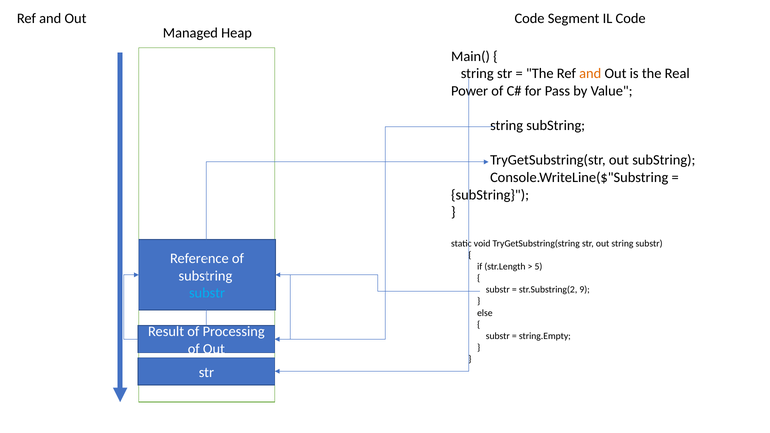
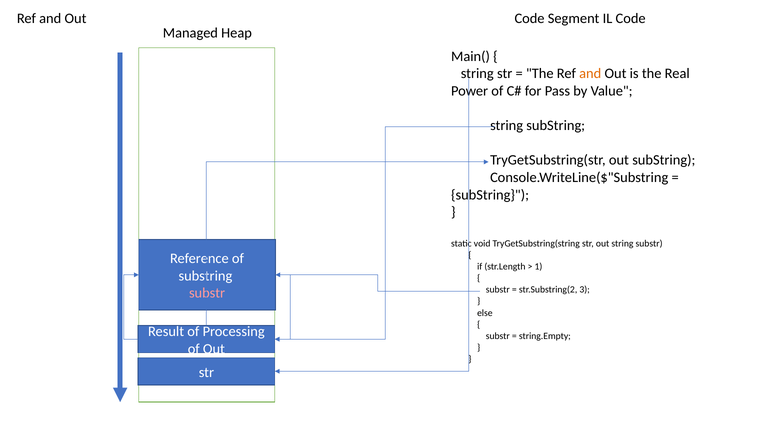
5: 5 -> 1
9: 9 -> 3
substr at (207, 293) colour: light blue -> pink
